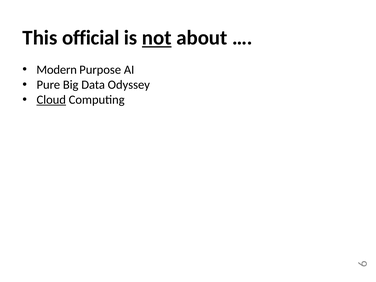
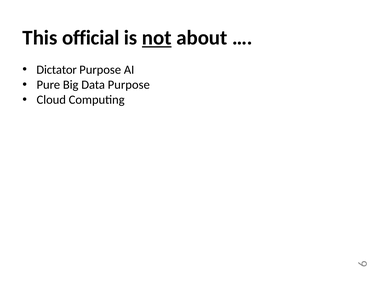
Modern: Modern -> Dictator
Data Odyssey: Odyssey -> Purpose
Cloud underline: present -> none
